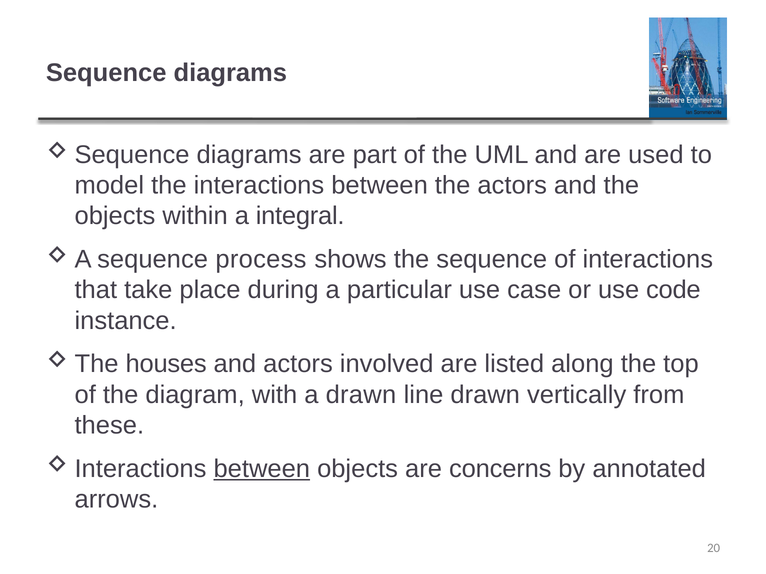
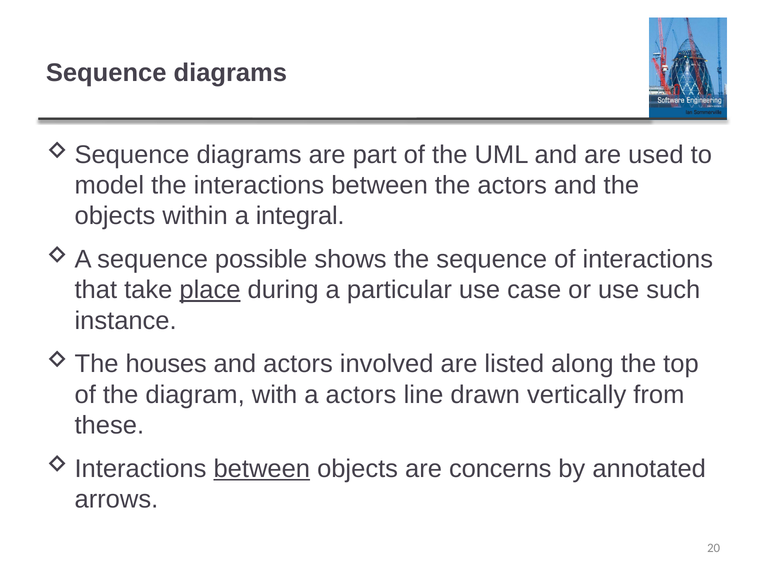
process: process -> possible
place underline: none -> present
code: code -> such
a drawn: drawn -> actors
